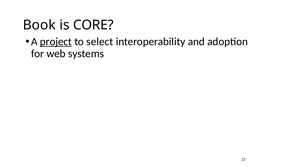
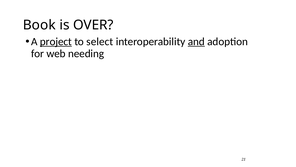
CORE: CORE -> OVER
and underline: none -> present
systems: systems -> needing
